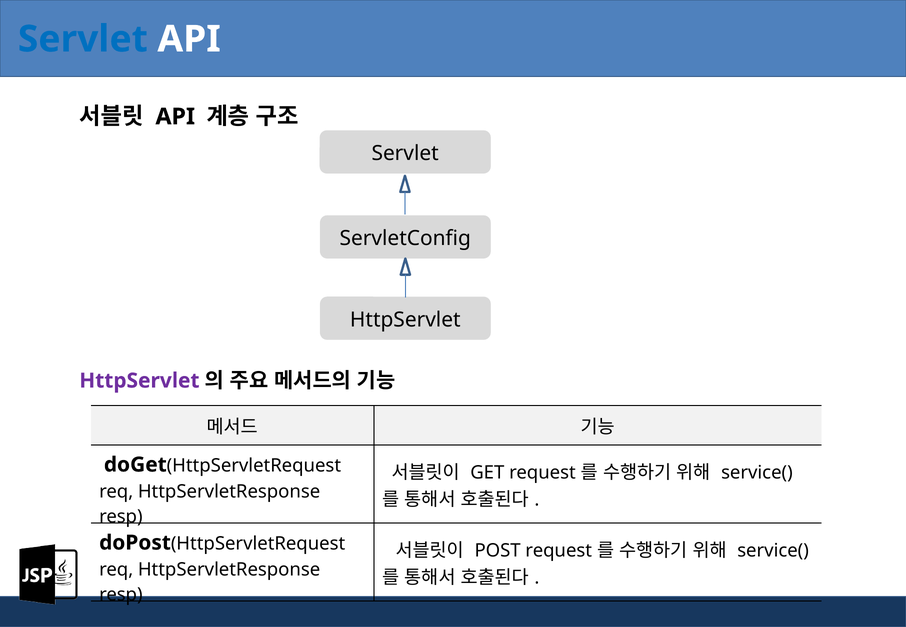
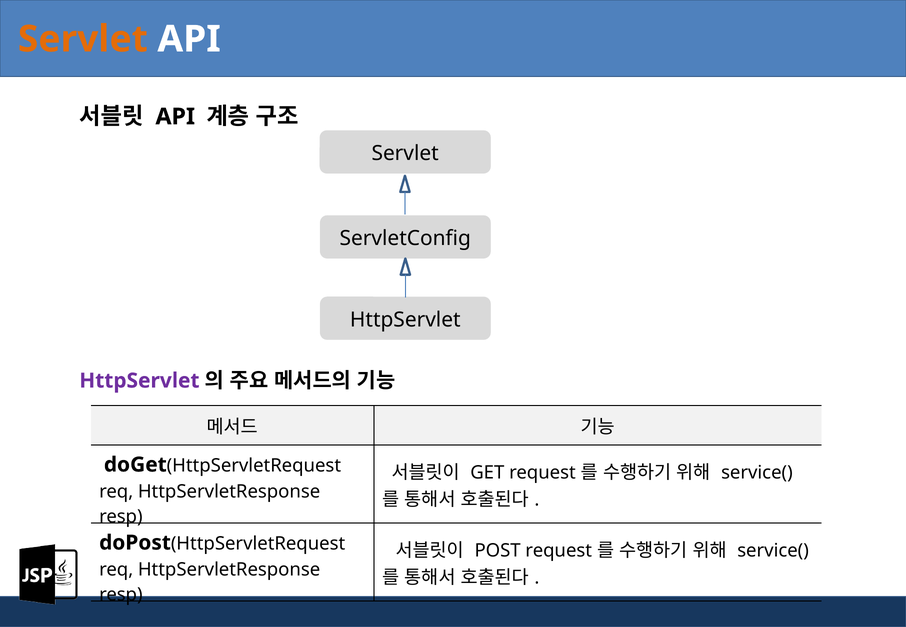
Servlet at (83, 39) colour: blue -> orange
